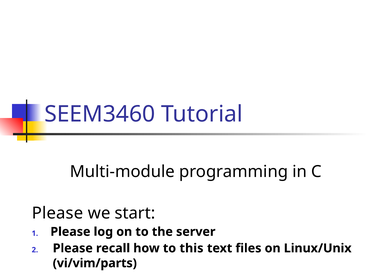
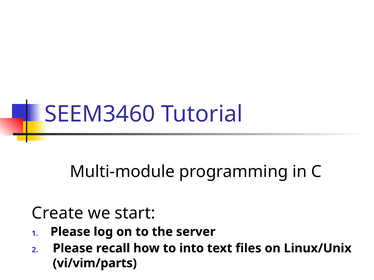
Please at (58, 213): Please -> Create
this: this -> into
